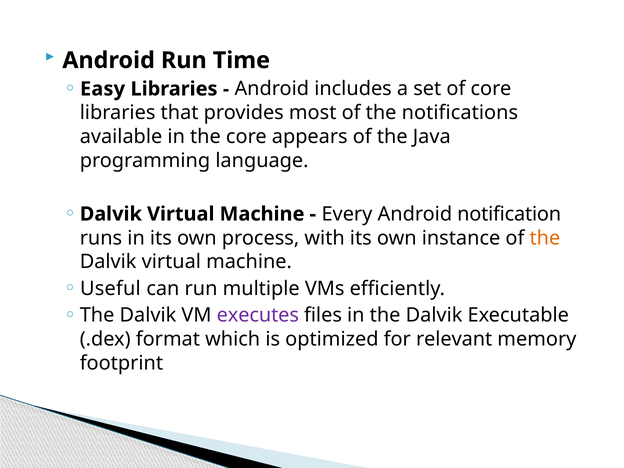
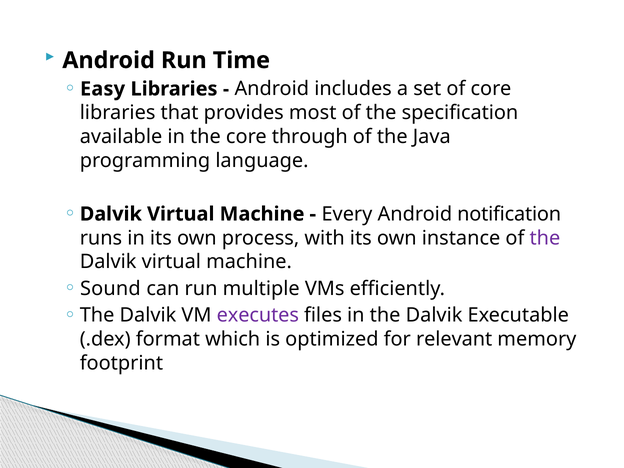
notifications: notifications -> specification
appears: appears -> through
the at (545, 238) colour: orange -> purple
Useful: Useful -> Sound
